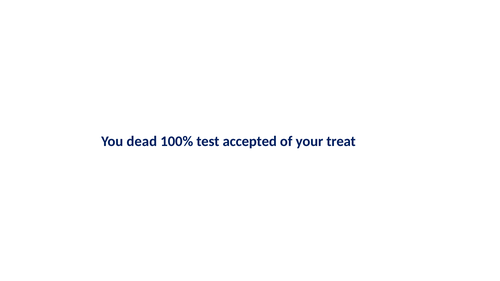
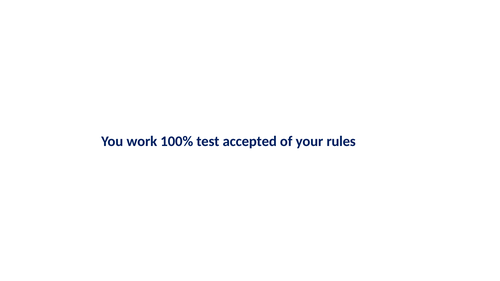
dead: dead -> work
treat: treat -> rules
